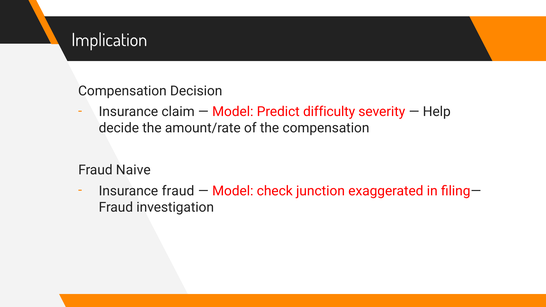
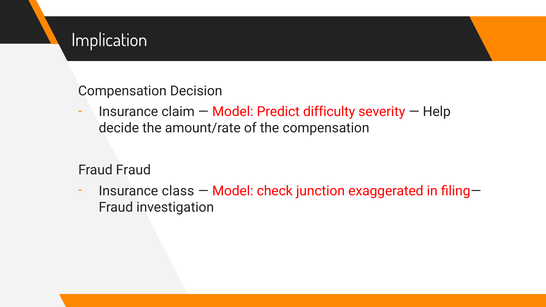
Fraud Naive: Naive -> Fraud
Insurance fraud: fraud -> class
